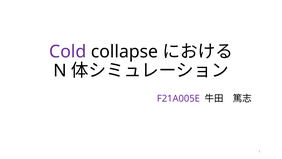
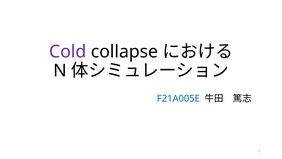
F21A005E colour: purple -> blue
